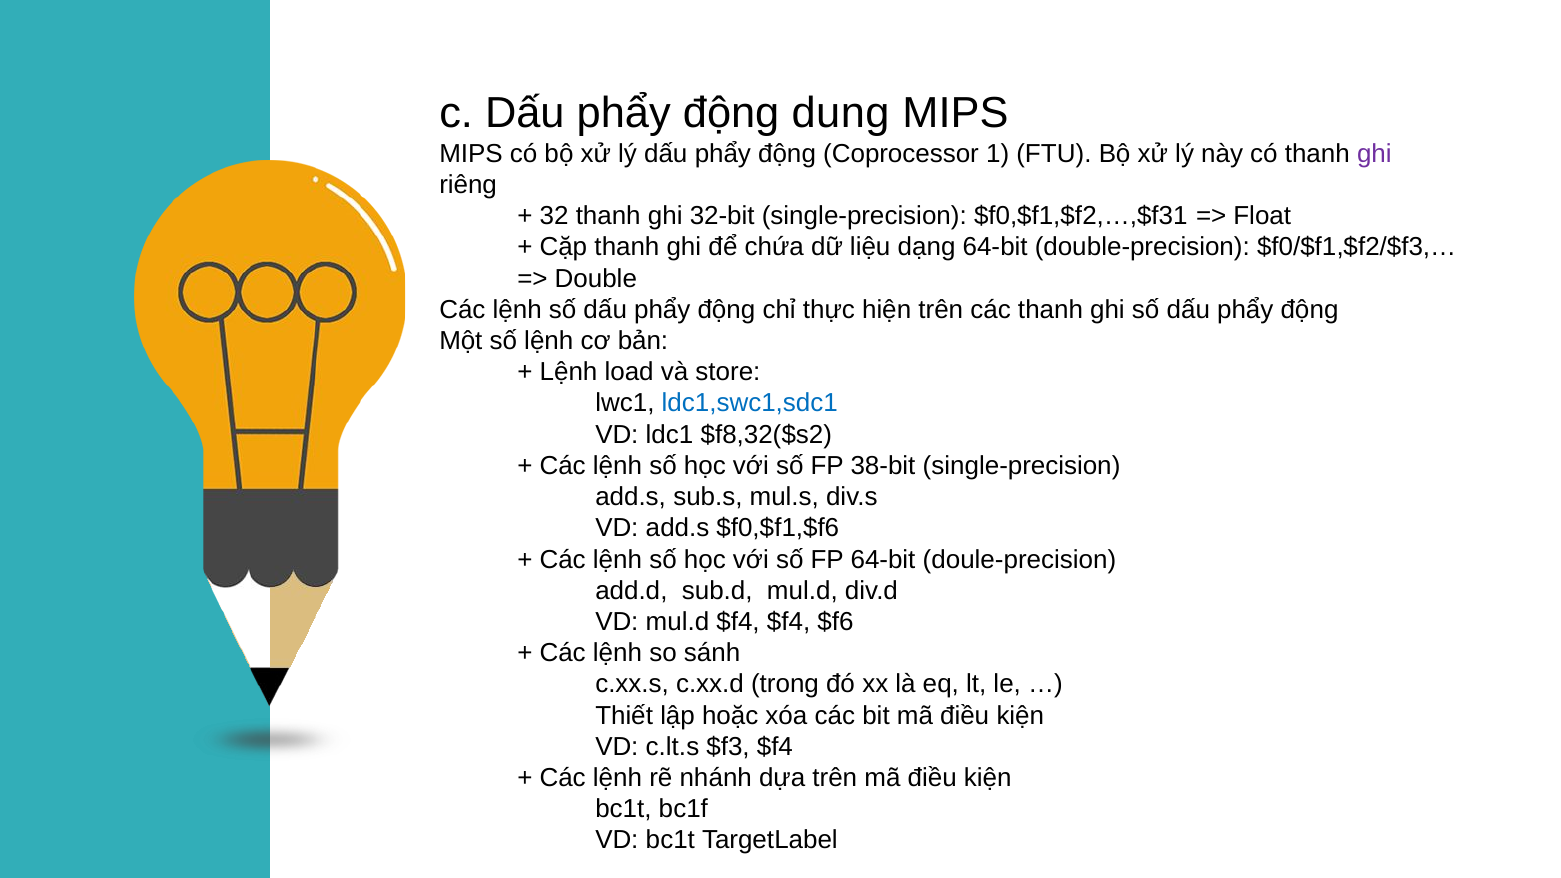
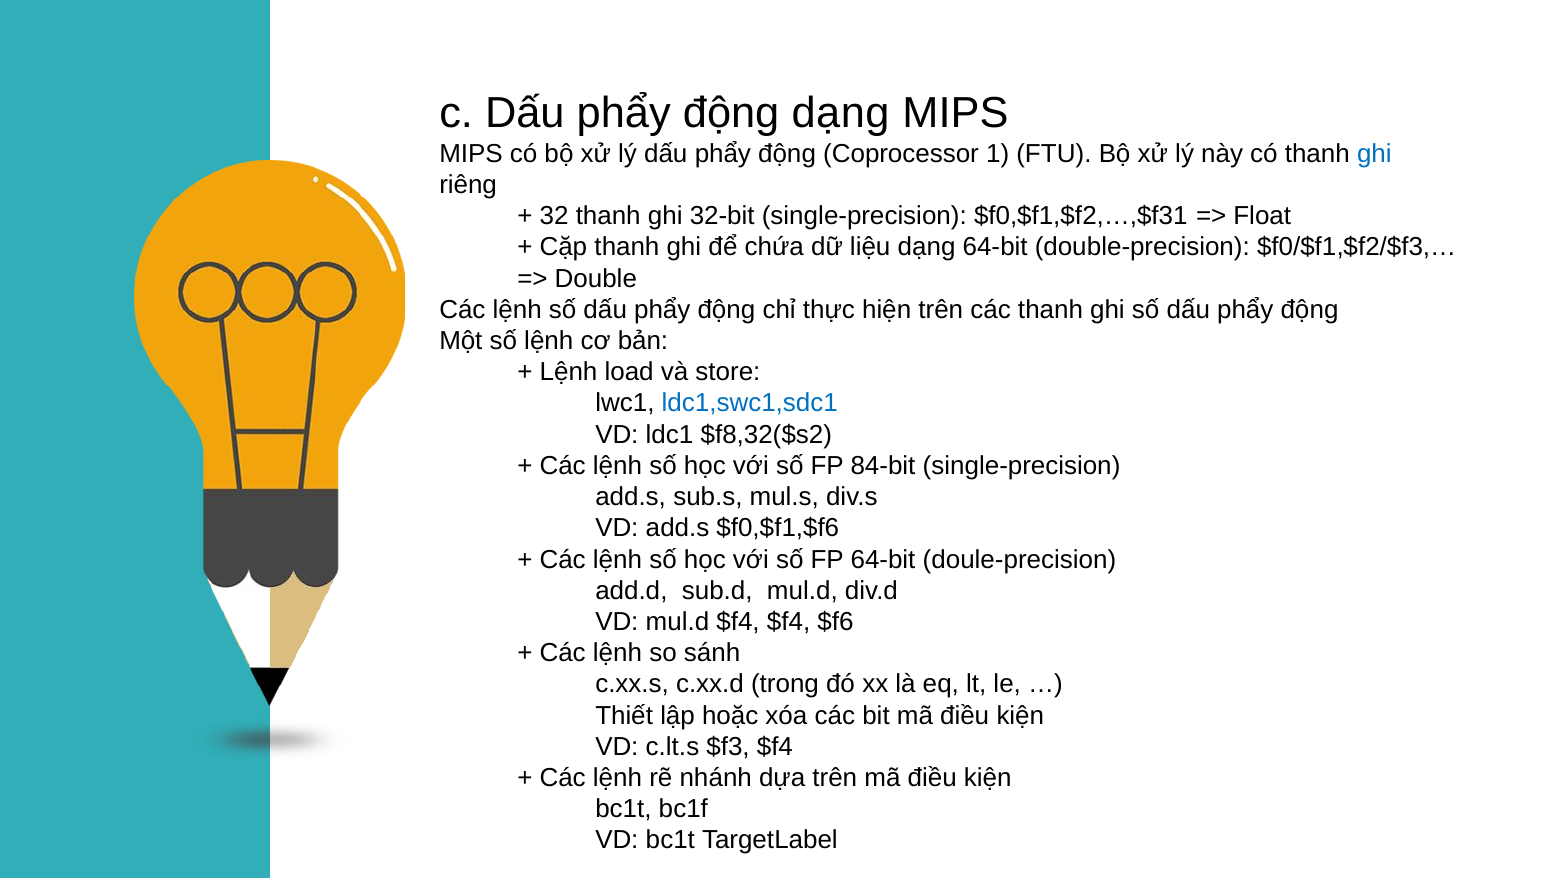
động dung: dung -> dạng
ghi at (1374, 154) colour: purple -> blue
38-bit: 38-bit -> 84-bit
